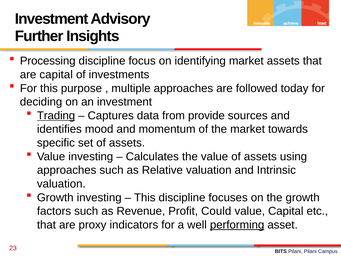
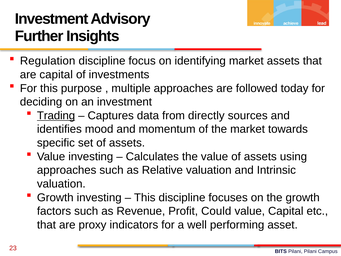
Processing: Processing -> Regulation
provide: provide -> directly
performing underline: present -> none
